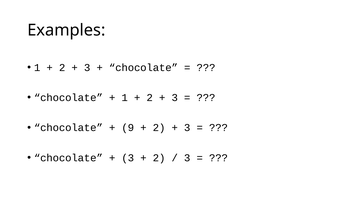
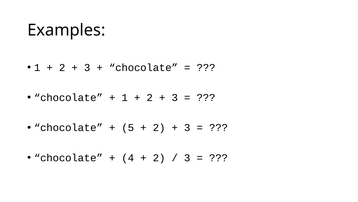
9: 9 -> 5
3 at (128, 157): 3 -> 4
